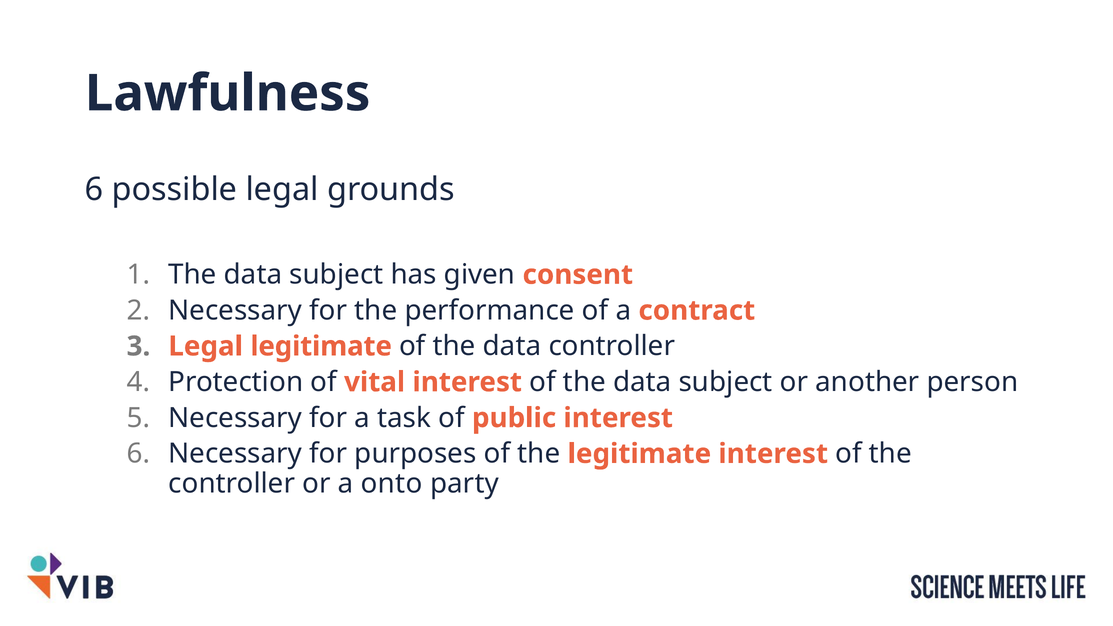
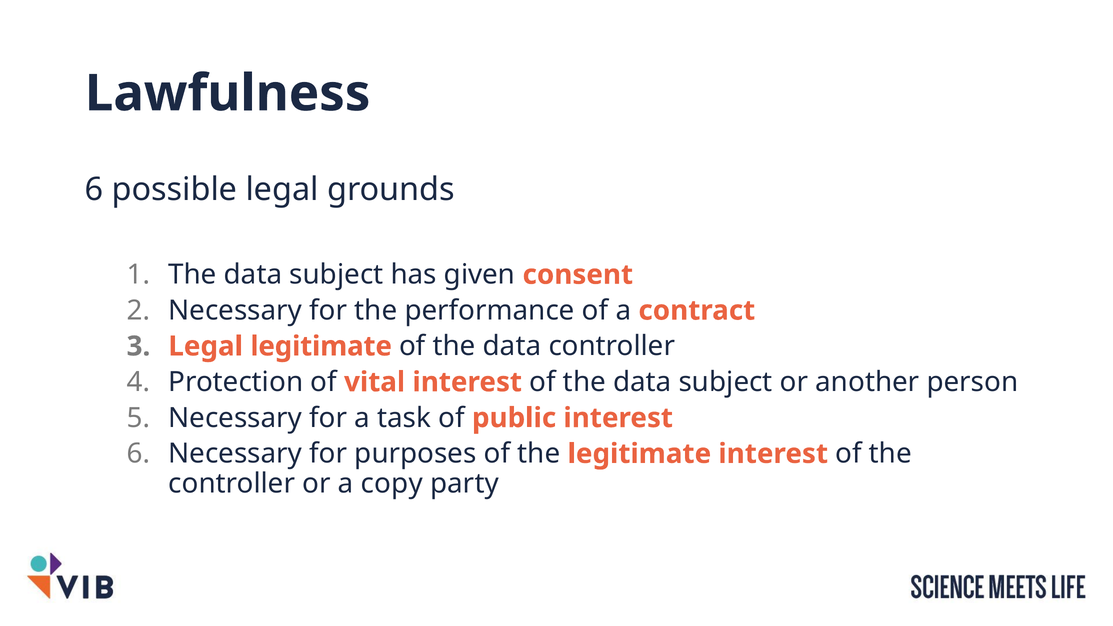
onto: onto -> copy
